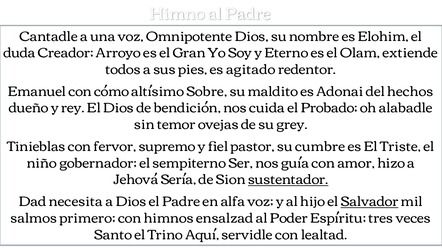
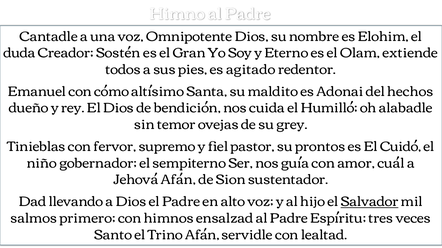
Arroyo: Arroyo -> Sostén
Sobre: Sobre -> Santa
Probado: Probado -> Humilló
cumbre: cumbre -> prontos
Triste: Triste -> Cuidó
hizo: hizo -> cuál
Jehová Sería: Sería -> Afán
sustentador underline: present -> none
necesita: necesita -> llevando
alfa: alfa -> alto
ensalzad al Poder: Poder -> Padre
Trino Aquí: Aquí -> Afán
